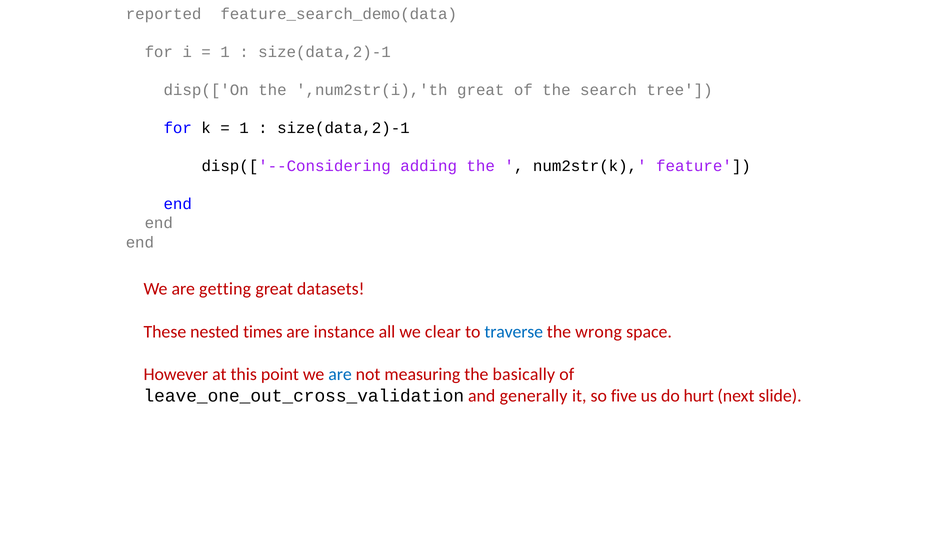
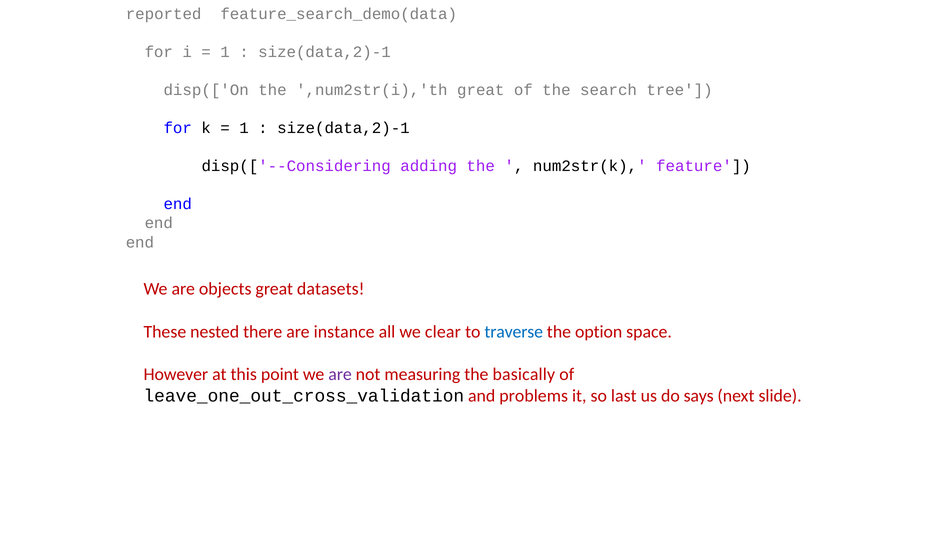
getting: getting -> objects
times: times -> there
wrong: wrong -> option
are at (340, 374) colour: blue -> purple
generally: generally -> problems
five: five -> last
hurt: hurt -> says
